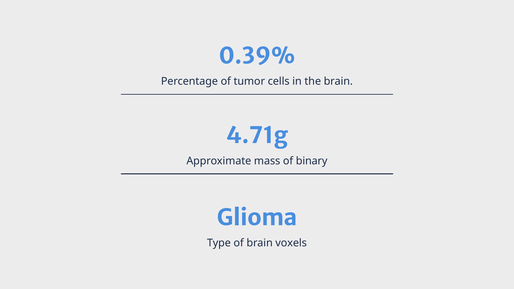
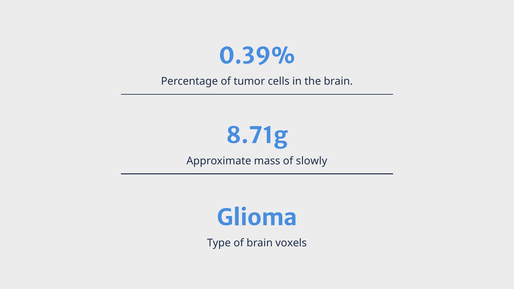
4.71g: 4.71g -> 8.71g
binary: binary -> slowly
